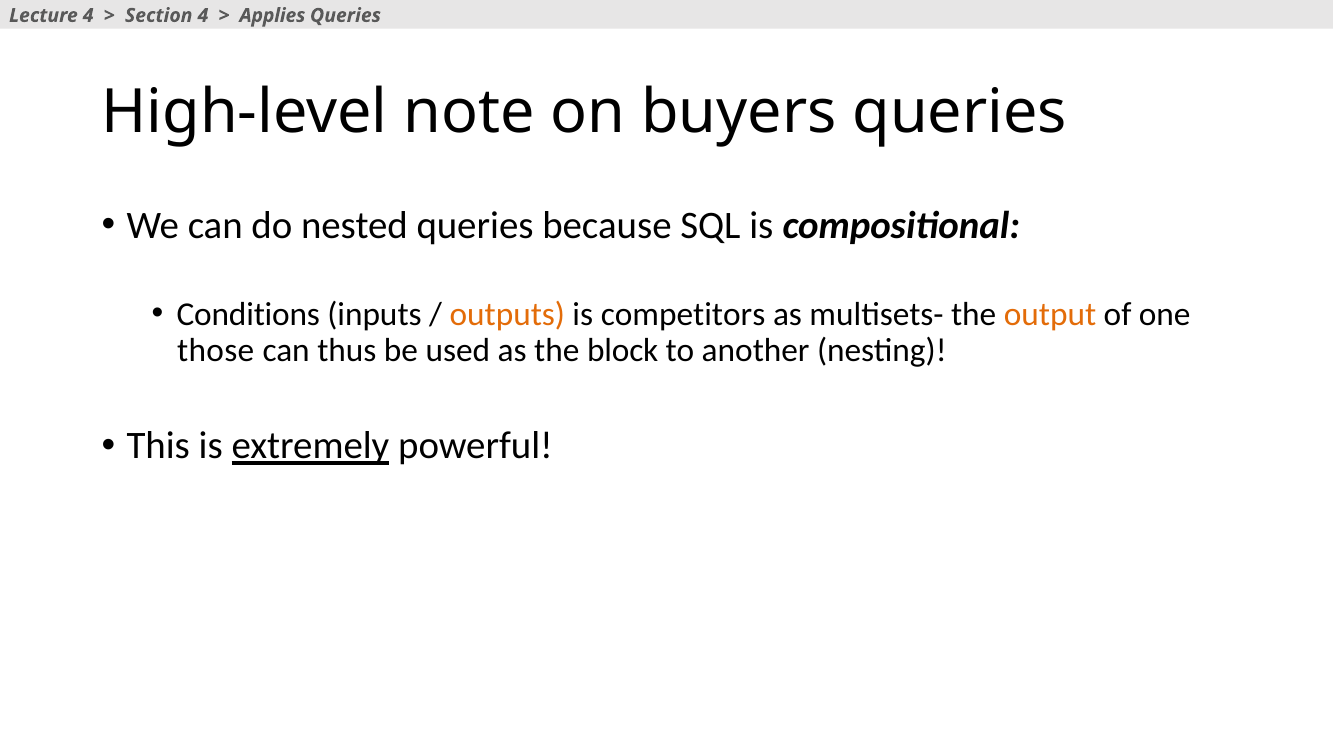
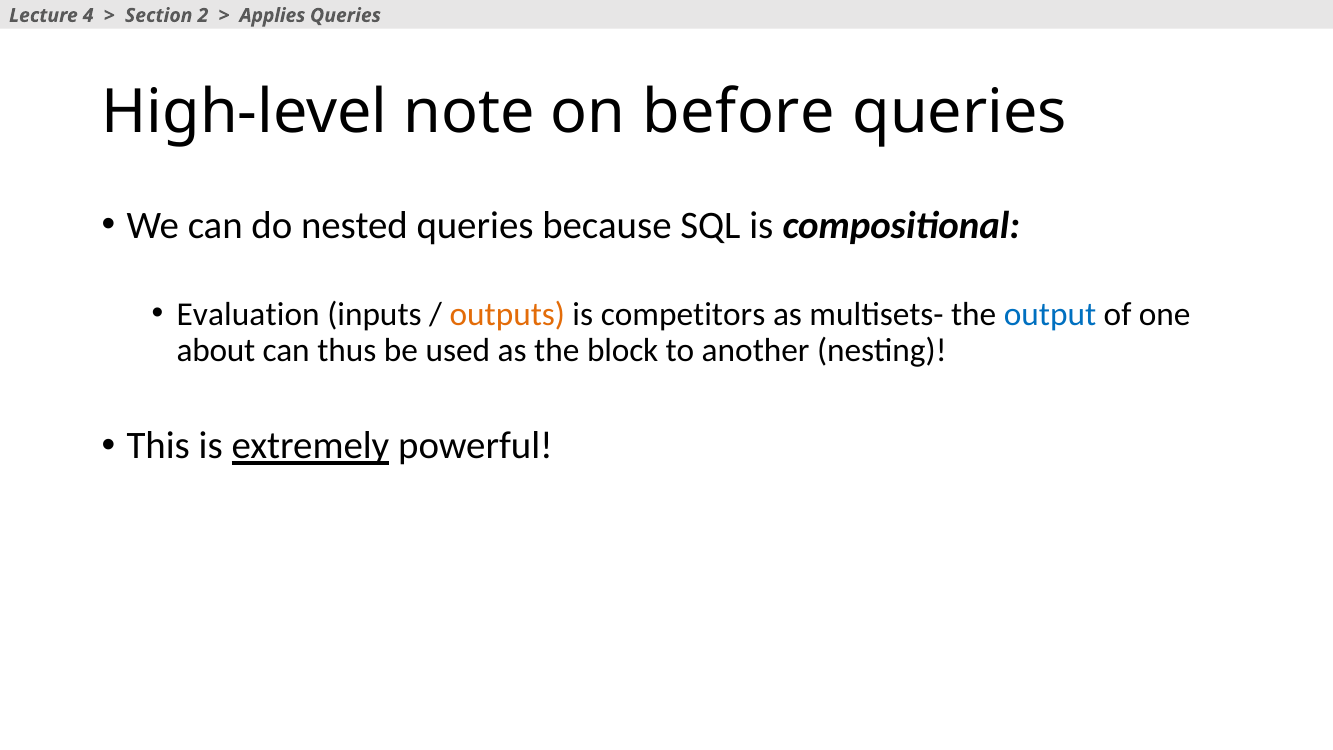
Section 4: 4 -> 2
buyers: buyers -> before
Conditions: Conditions -> Evaluation
output colour: orange -> blue
those: those -> about
